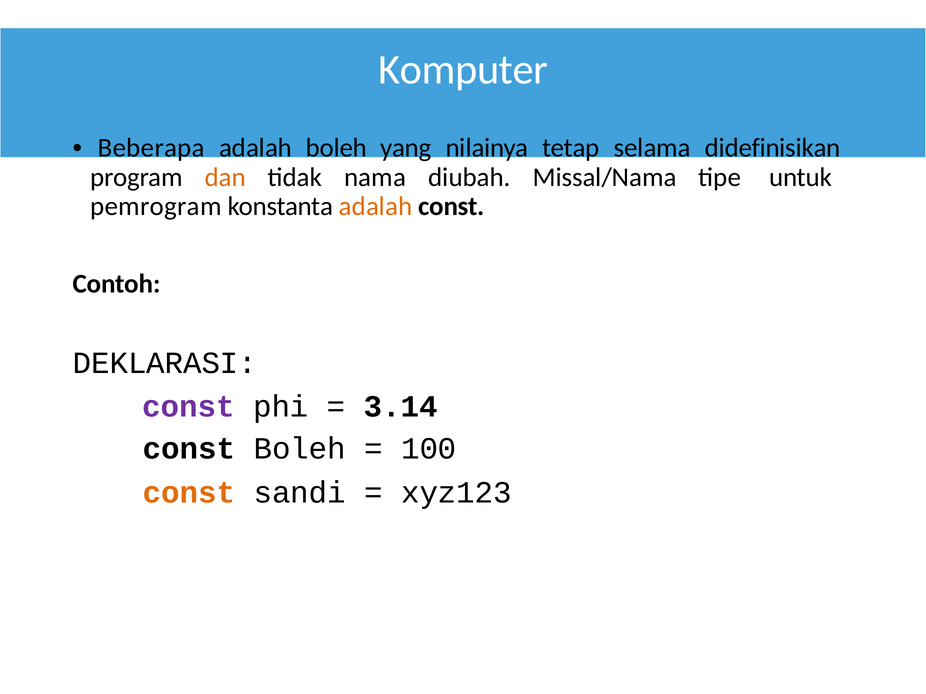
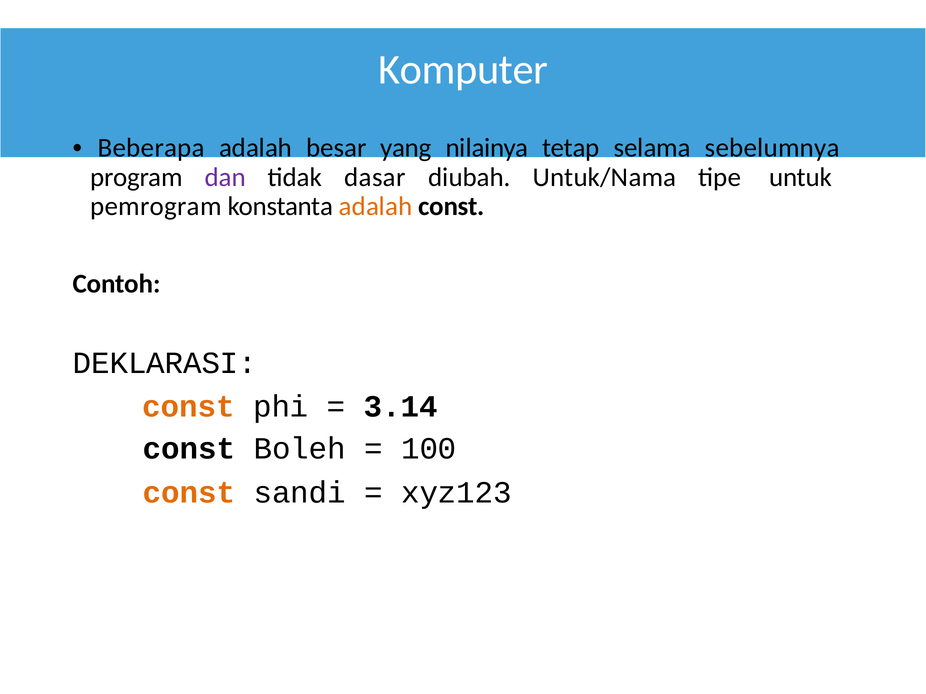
adalah boleh: boleh -> besar
didefinisikan: didefinisikan -> sebelumnya
dan colour: orange -> purple
nama: nama -> dasar
Missal/Nama: Missal/Nama -> Untuk/Nama
const at (189, 407) colour: purple -> orange
